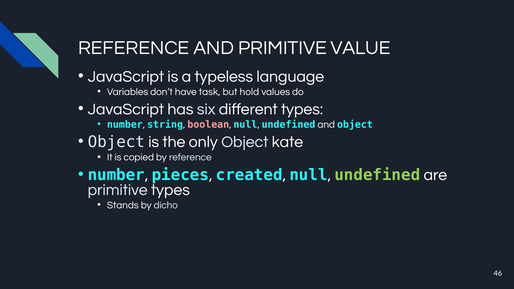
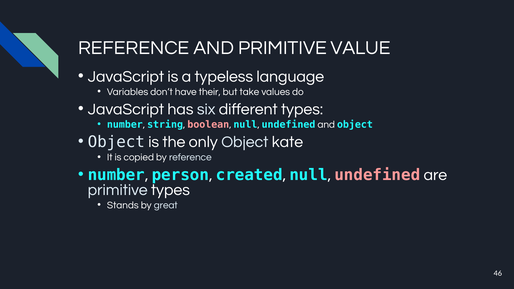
task: task -> their
hold: hold -> take
pieces: pieces -> person
undefined at (377, 175) colour: light green -> pink
dicho: dicho -> great
